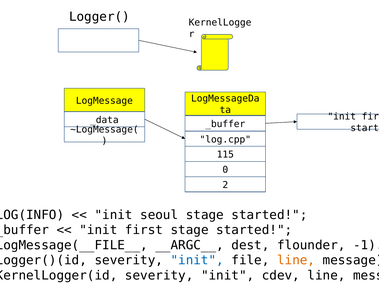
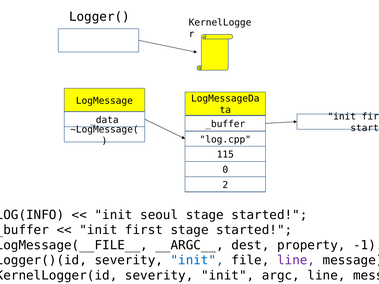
flounder: flounder -> property
line at (296, 261) colour: orange -> purple
cdev: cdev -> argc
